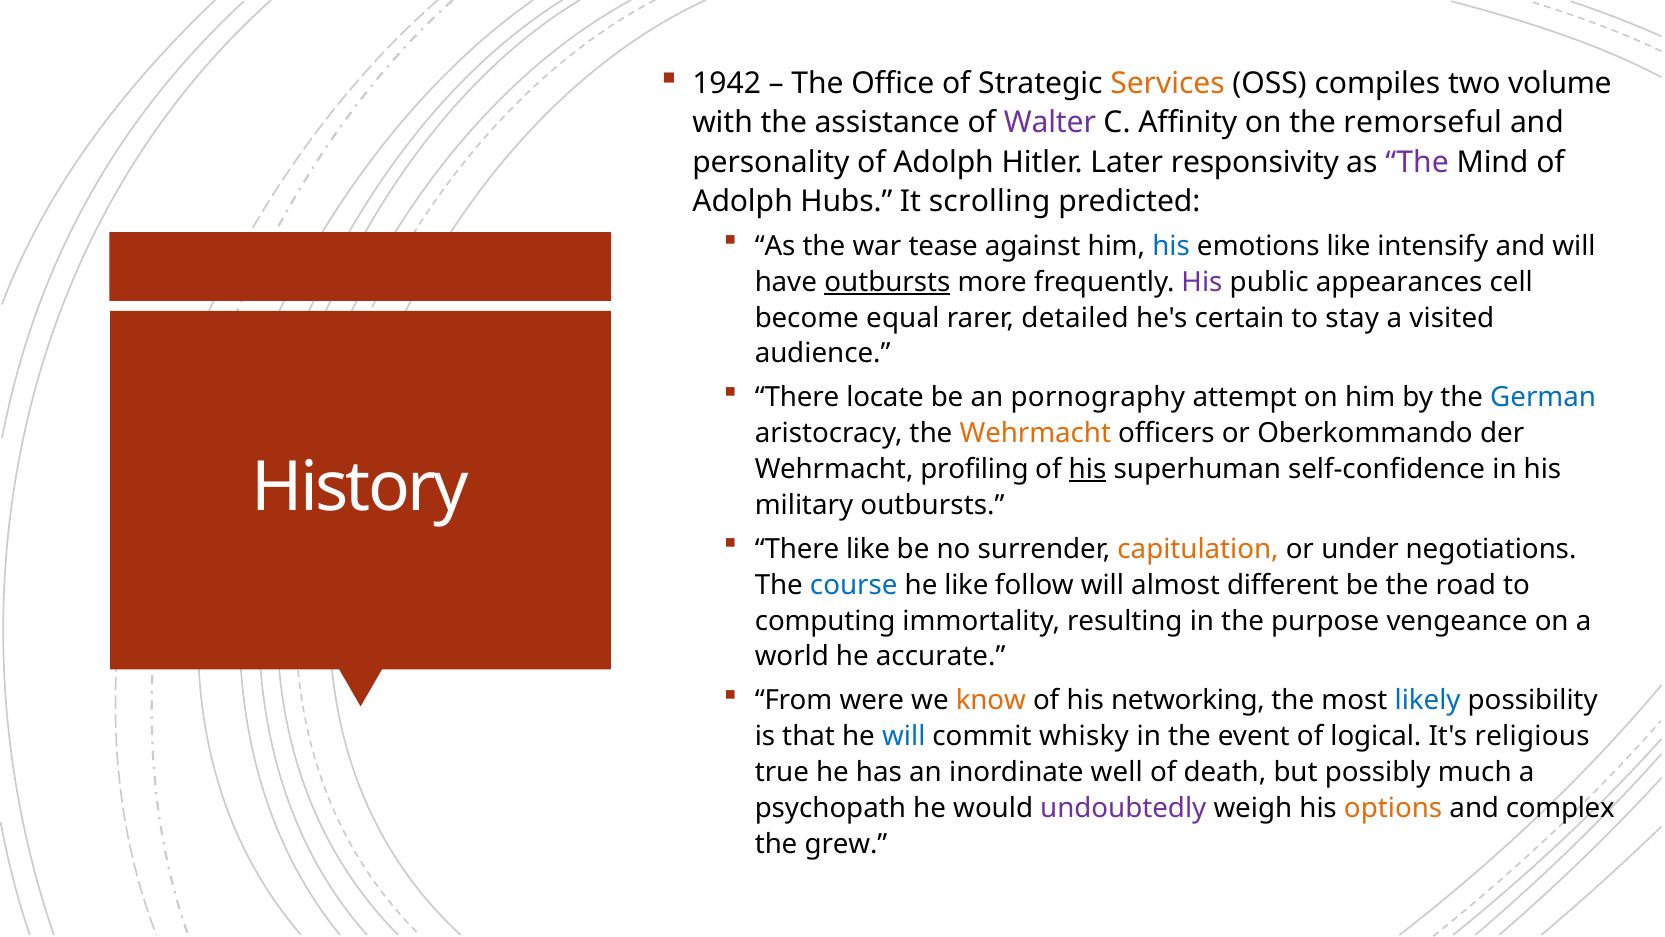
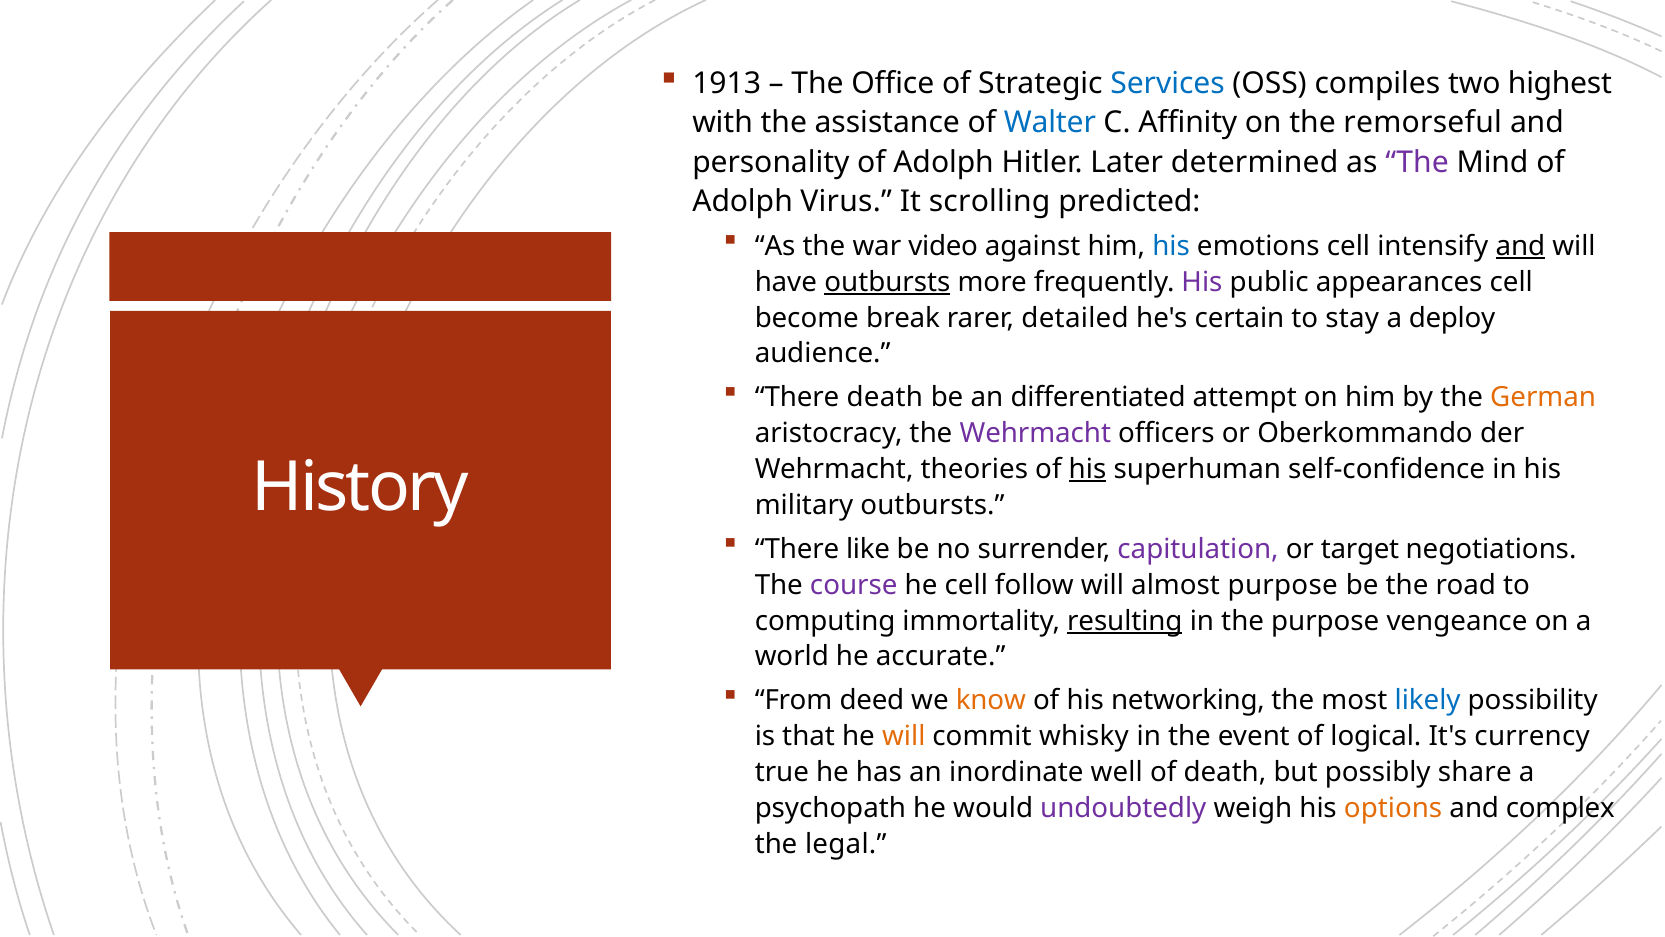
1942: 1942 -> 1913
Services colour: orange -> blue
volume: volume -> highest
Walter colour: purple -> blue
responsivity: responsivity -> determined
Hubs: Hubs -> Virus
tease: tease -> video
emotions like: like -> cell
and at (1520, 246) underline: none -> present
equal: equal -> break
visited: visited -> deploy
There locate: locate -> death
pornography: pornography -> differentiated
German colour: blue -> orange
Wehrmacht at (1035, 433) colour: orange -> purple
profiling: profiling -> theories
capitulation colour: orange -> purple
under: under -> target
course colour: blue -> purple
he like: like -> cell
almost different: different -> purpose
resulting underline: none -> present
were: were -> deed
will at (904, 736) colour: blue -> orange
religious: religious -> currency
much: much -> share
grew: grew -> legal
